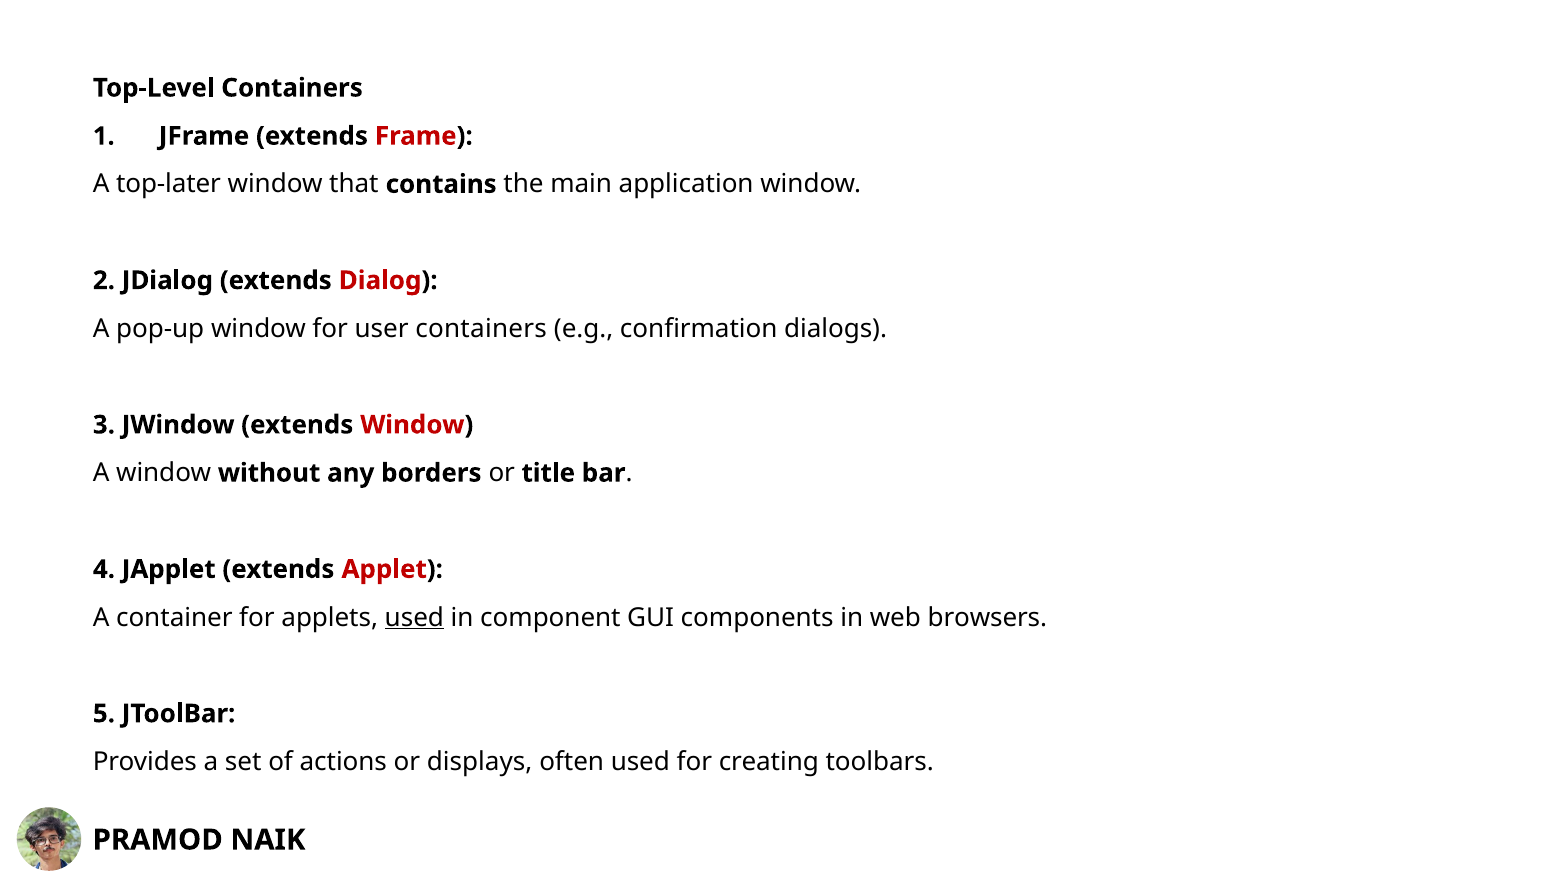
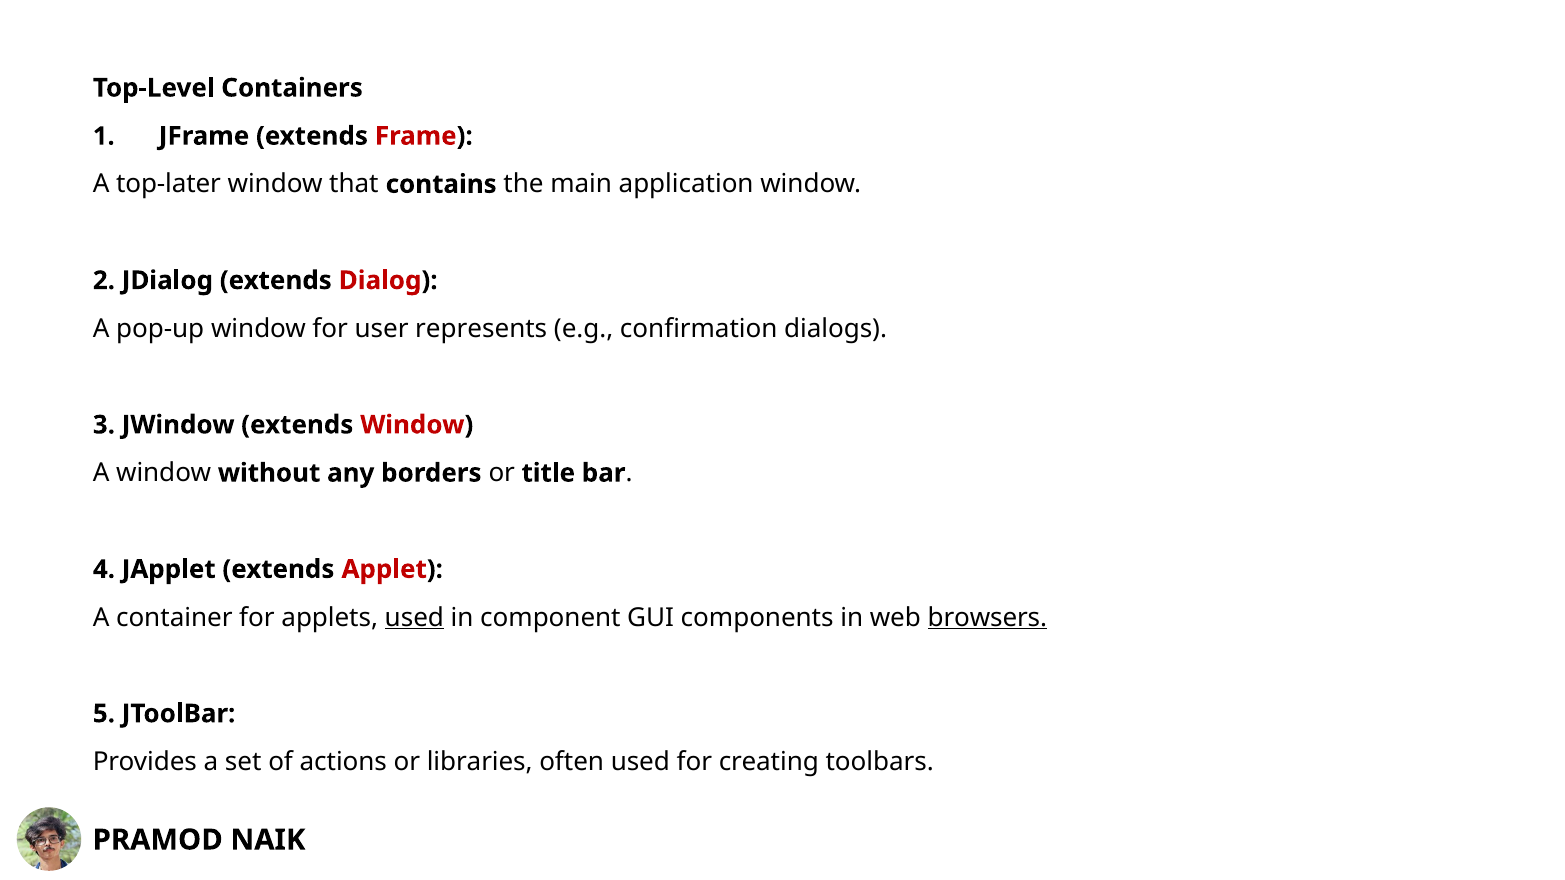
user containers: containers -> represents
browsers underline: none -> present
displays: displays -> libraries
